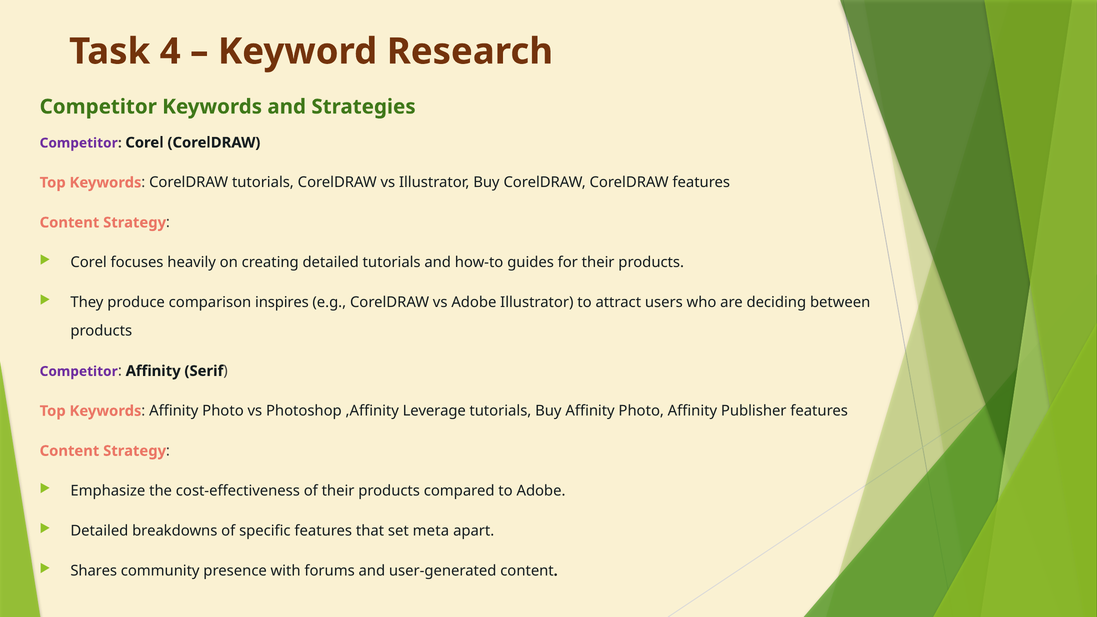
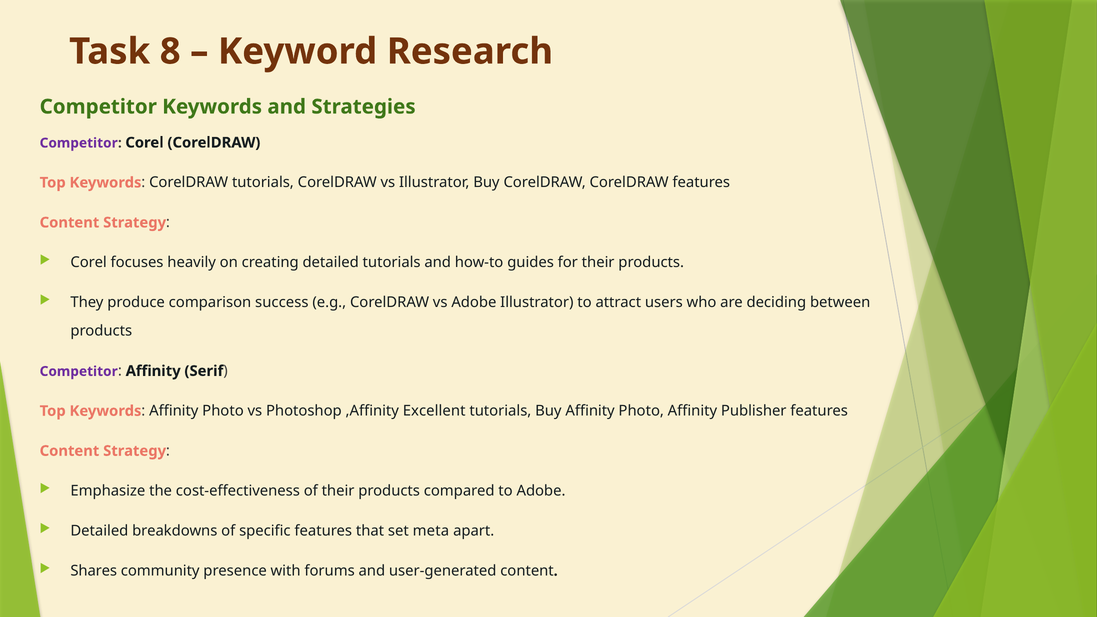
4: 4 -> 8
inspires: inspires -> success
Leverage: Leverage -> Excellent
